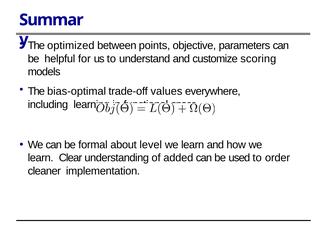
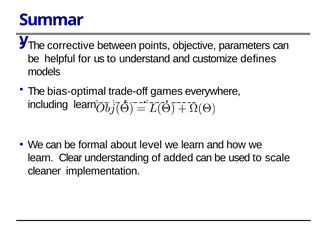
optimized: optimized -> corrective
scoring: scoring -> defines
values: values -> games
order: order -> scale
